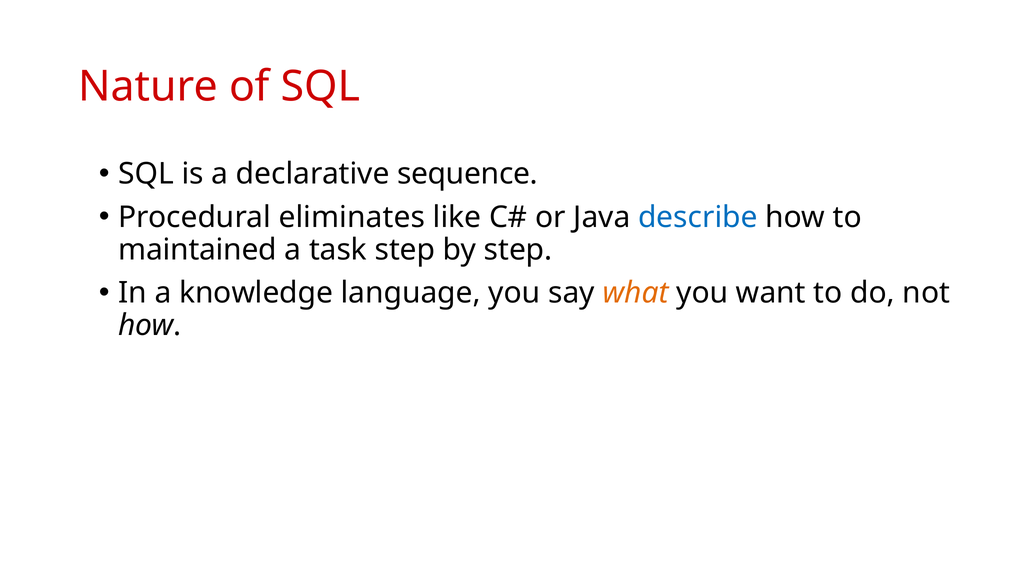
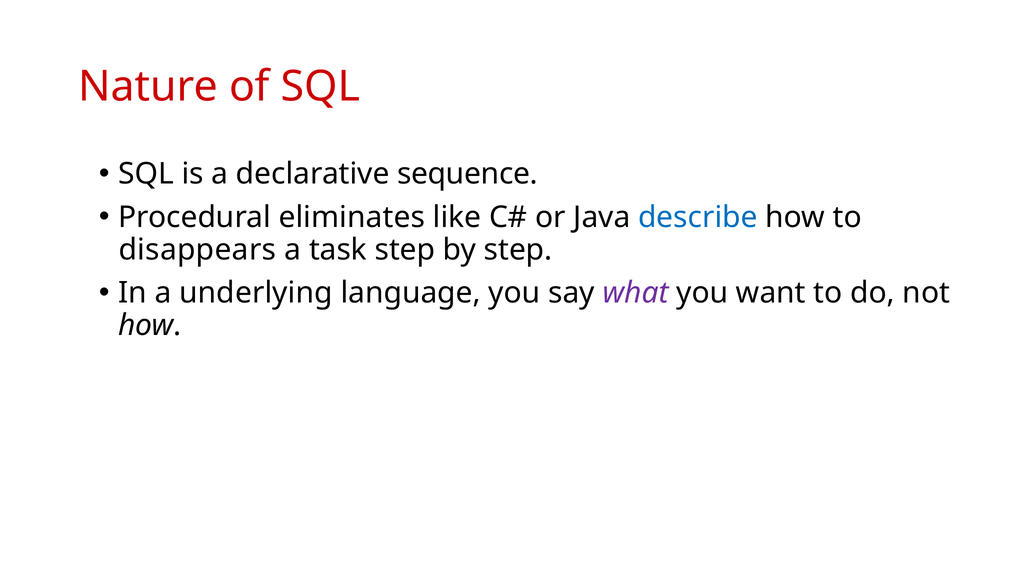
maintained: maintained -> disappears
knowledge: knowledge -> underlying
what colour: orange -> purple
